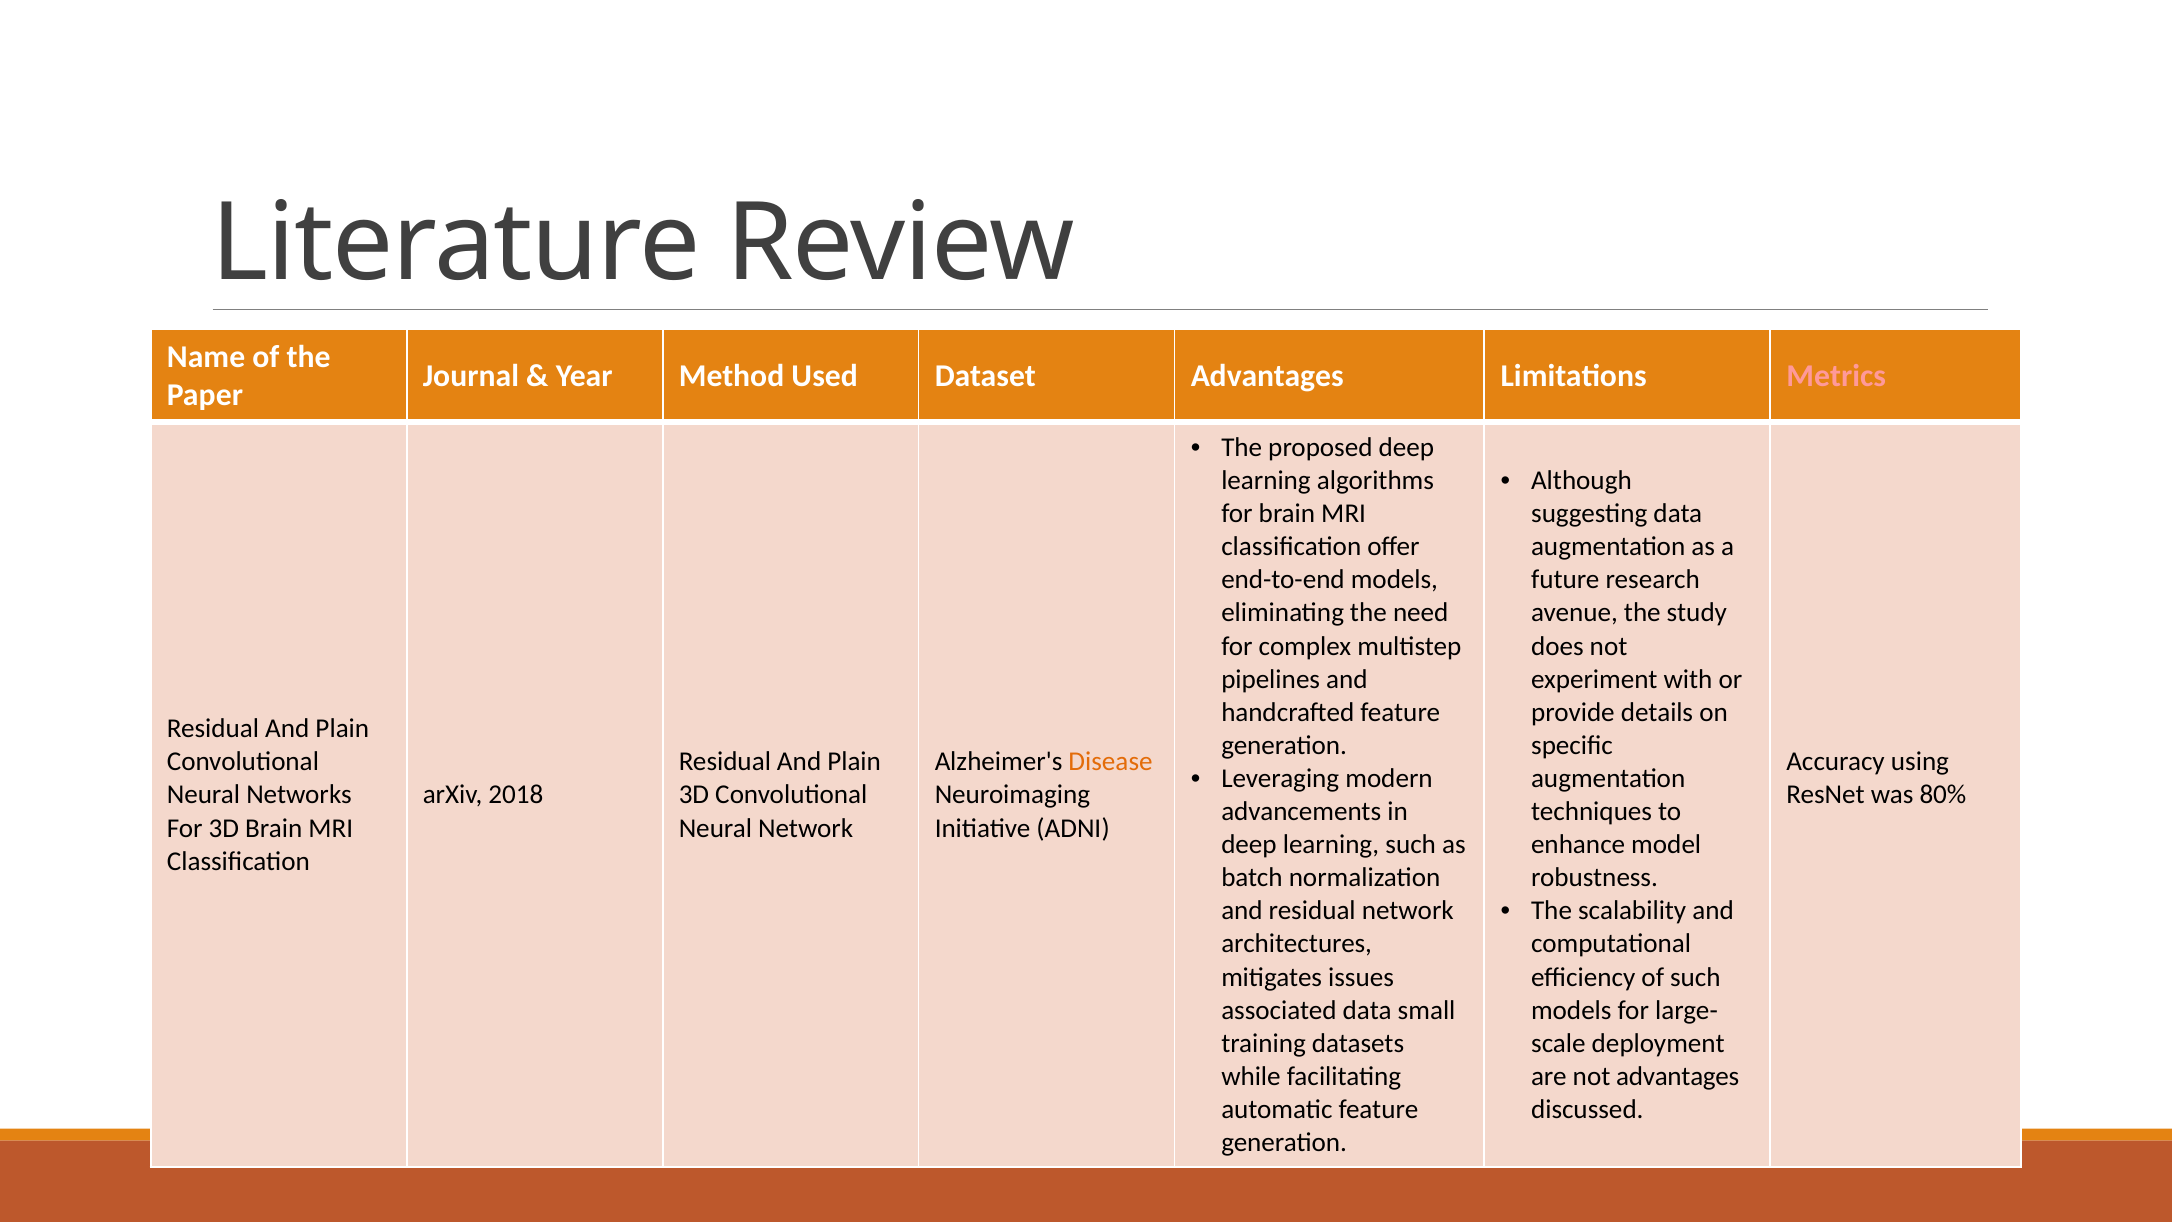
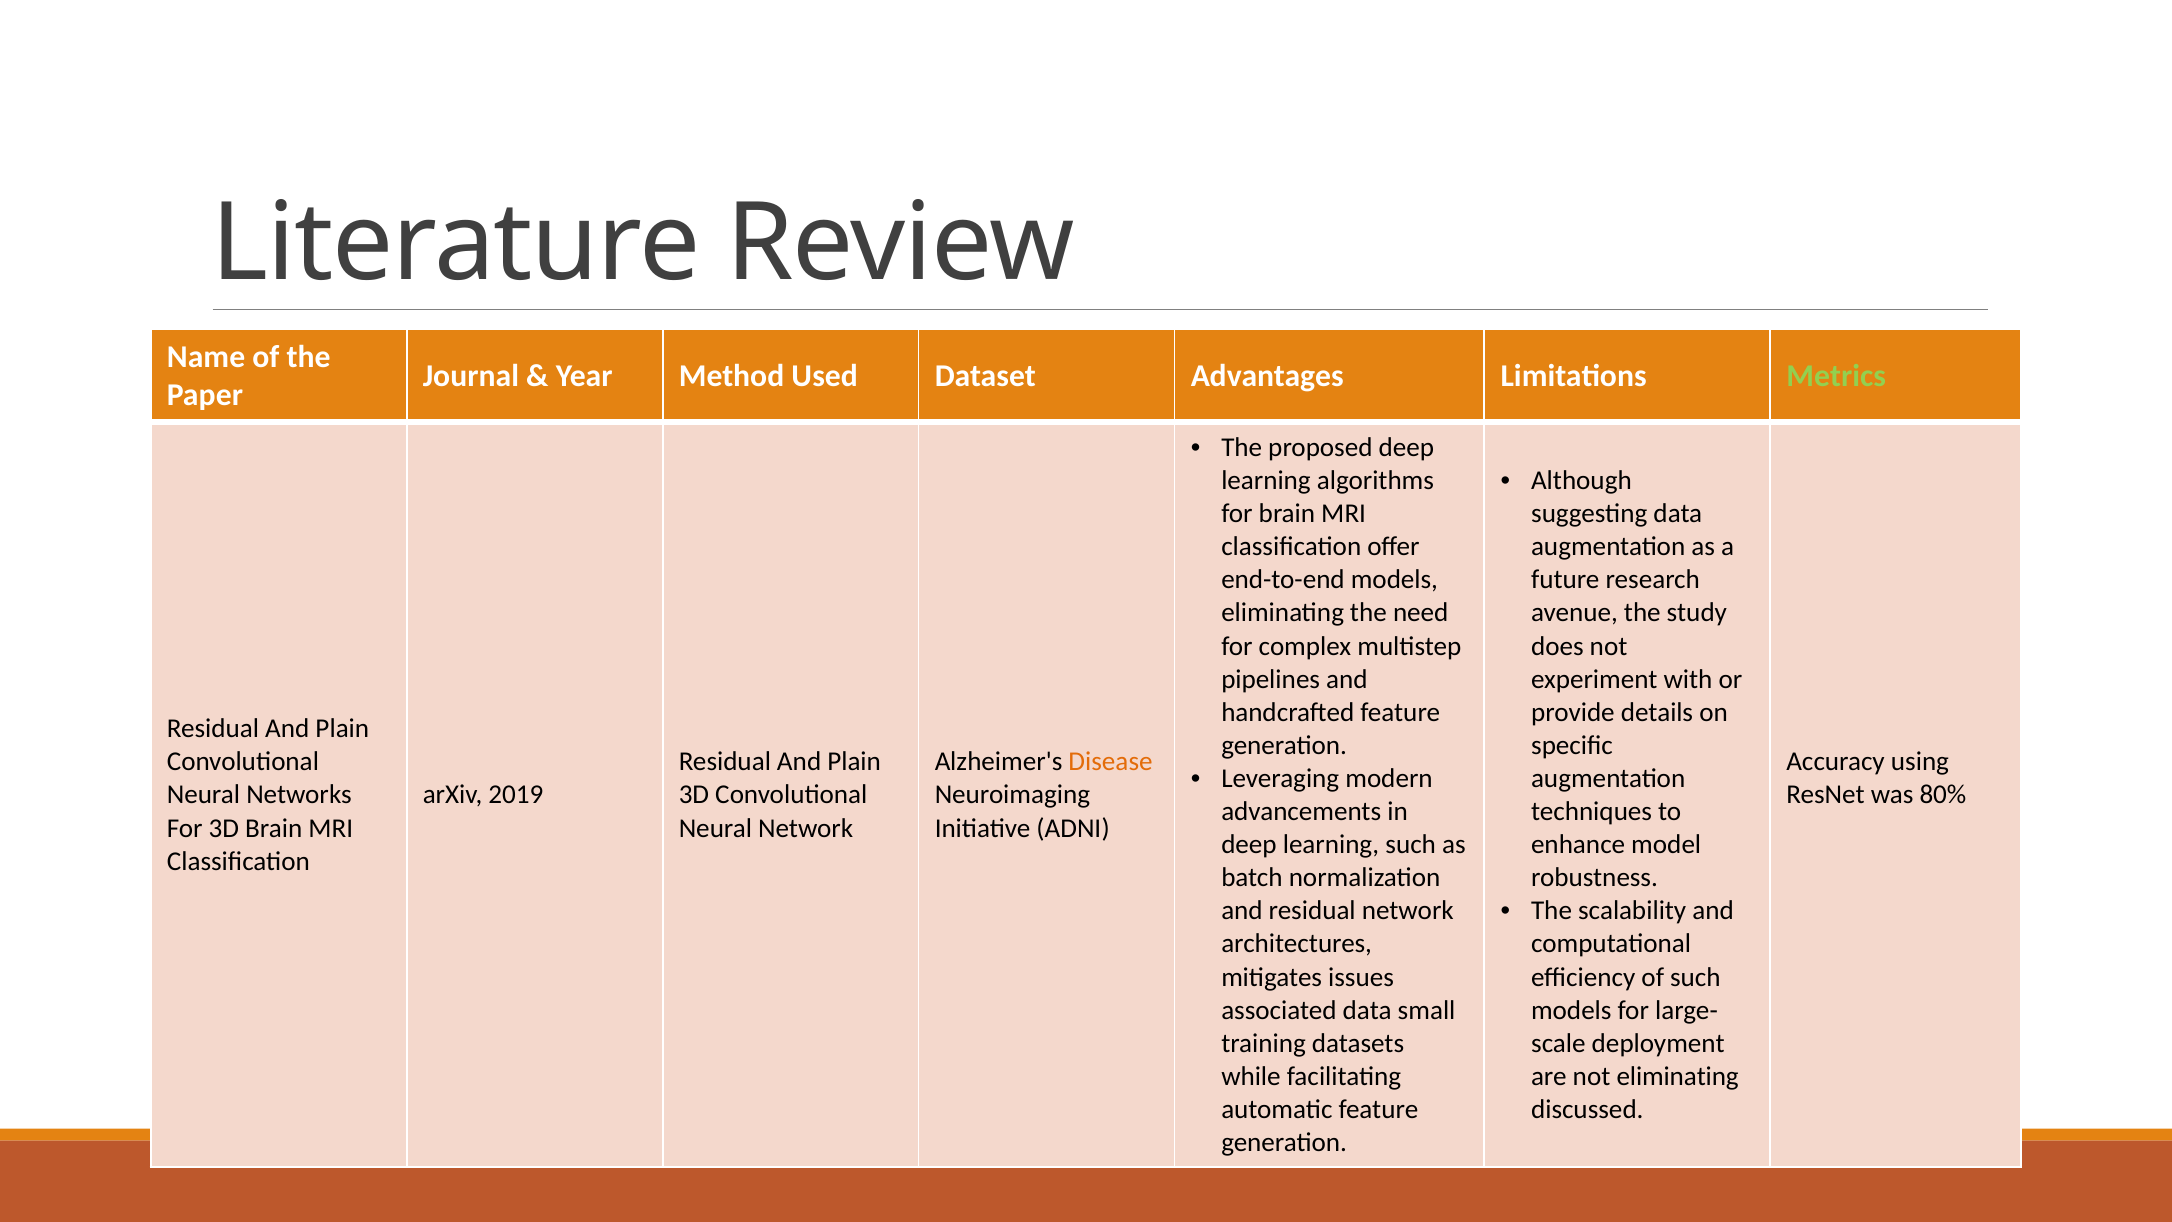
Metrics colour: pink -> light green
2018: 2018 -> 2019
not advantages: advantages -> eliminating
